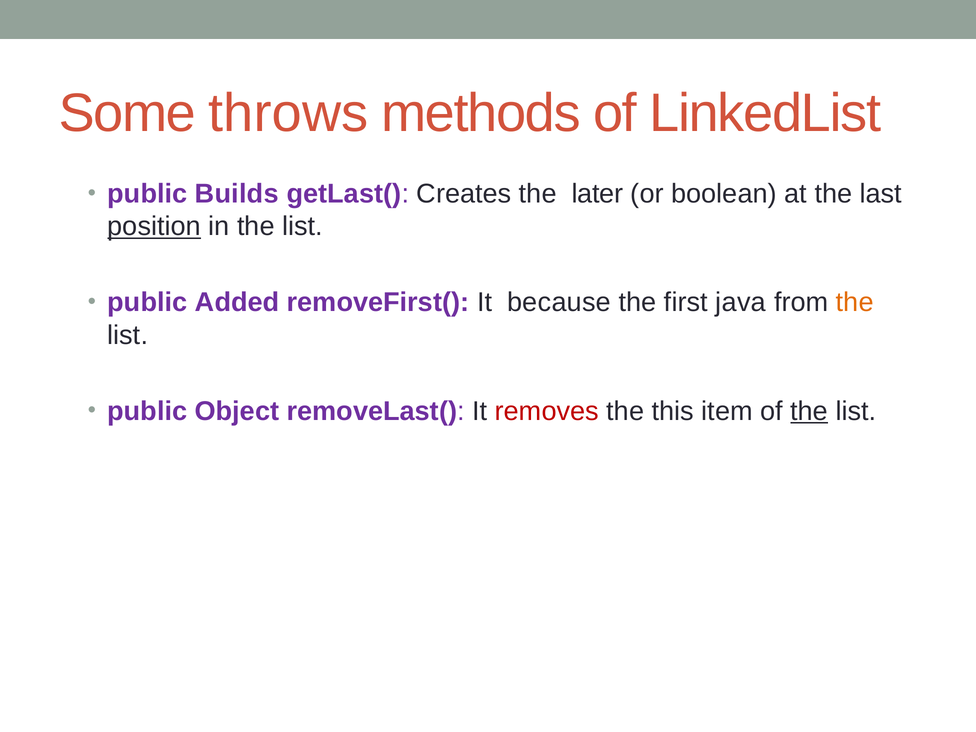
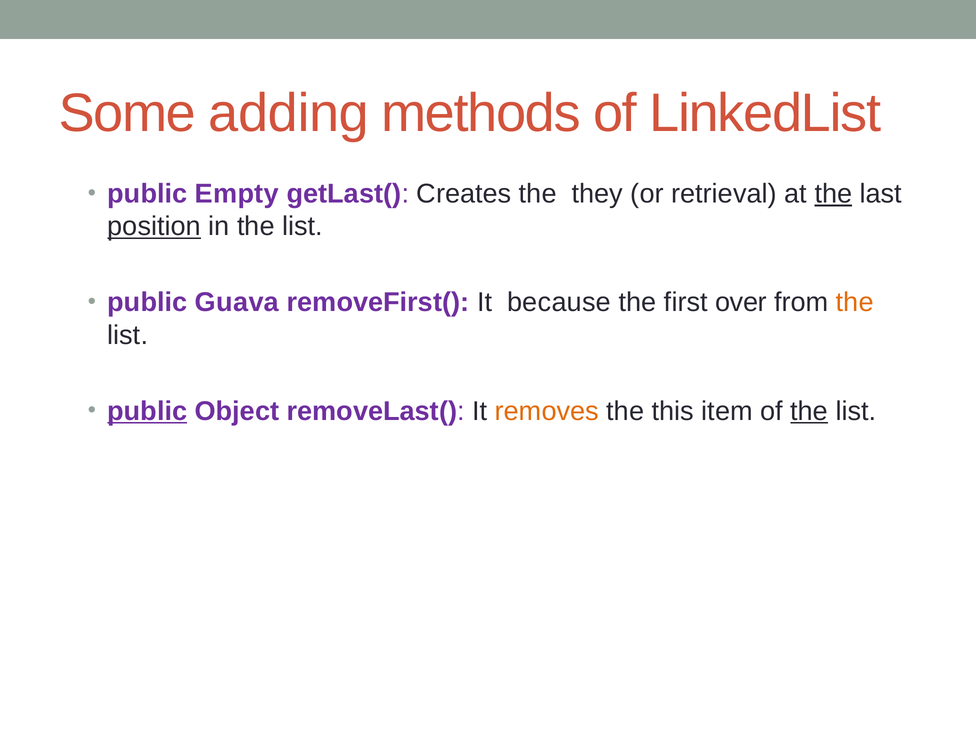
throws: throws -> adding
Builds: Builds -> Empty
later: later -> they
boolean: boolean -> retrieval
the at (833, 194) underline: none -> present
Added: Added -> Guava
java: java -> over
public at (147, 411) underline: none -> present
removes colour: red -> orange
